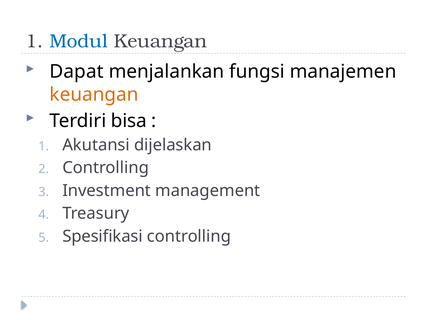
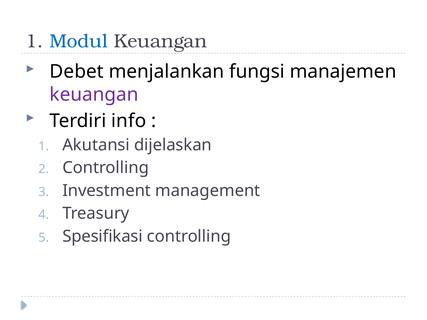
Dapat: Dapat -> Debet
keuangan at (94, 95) colour: orange -> purple
bisa: bisa -> info
